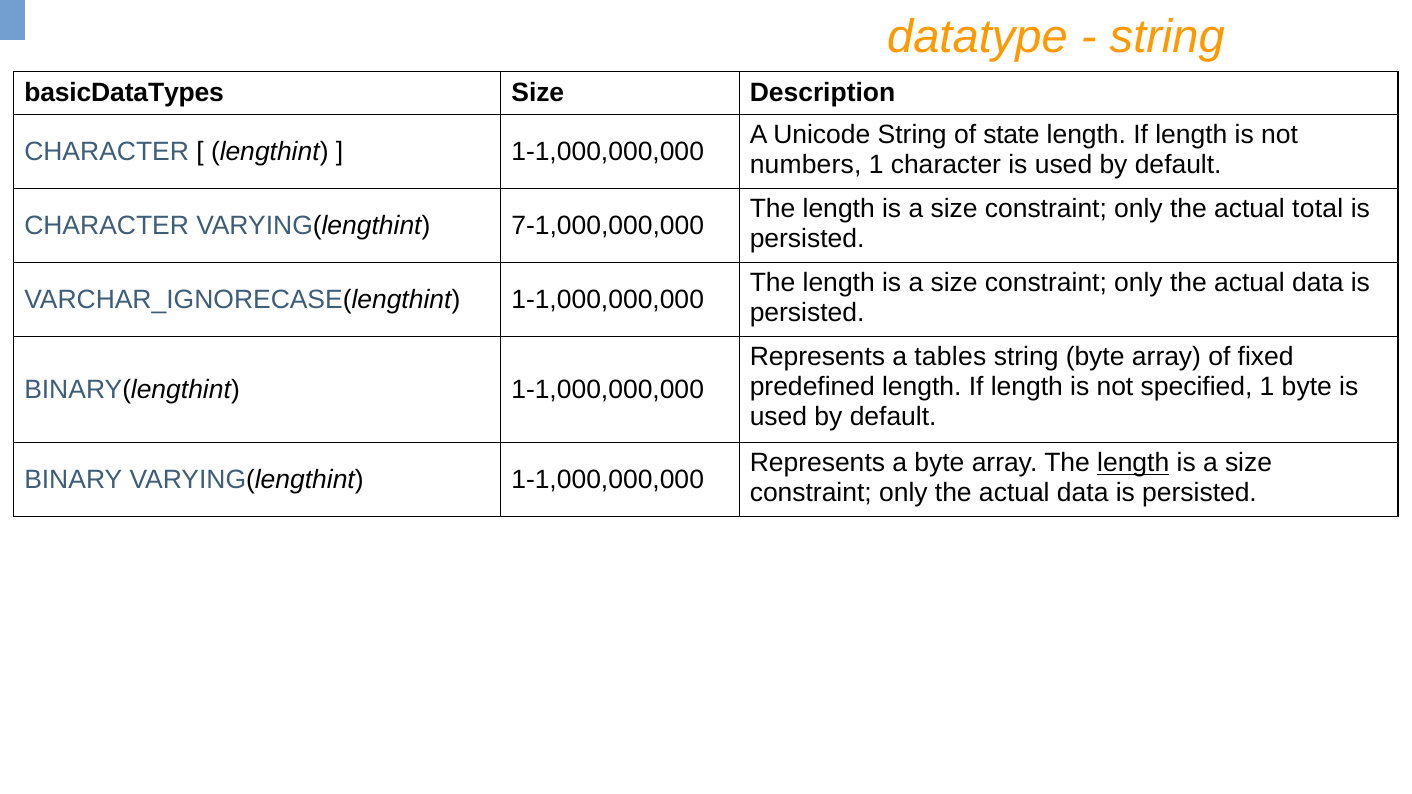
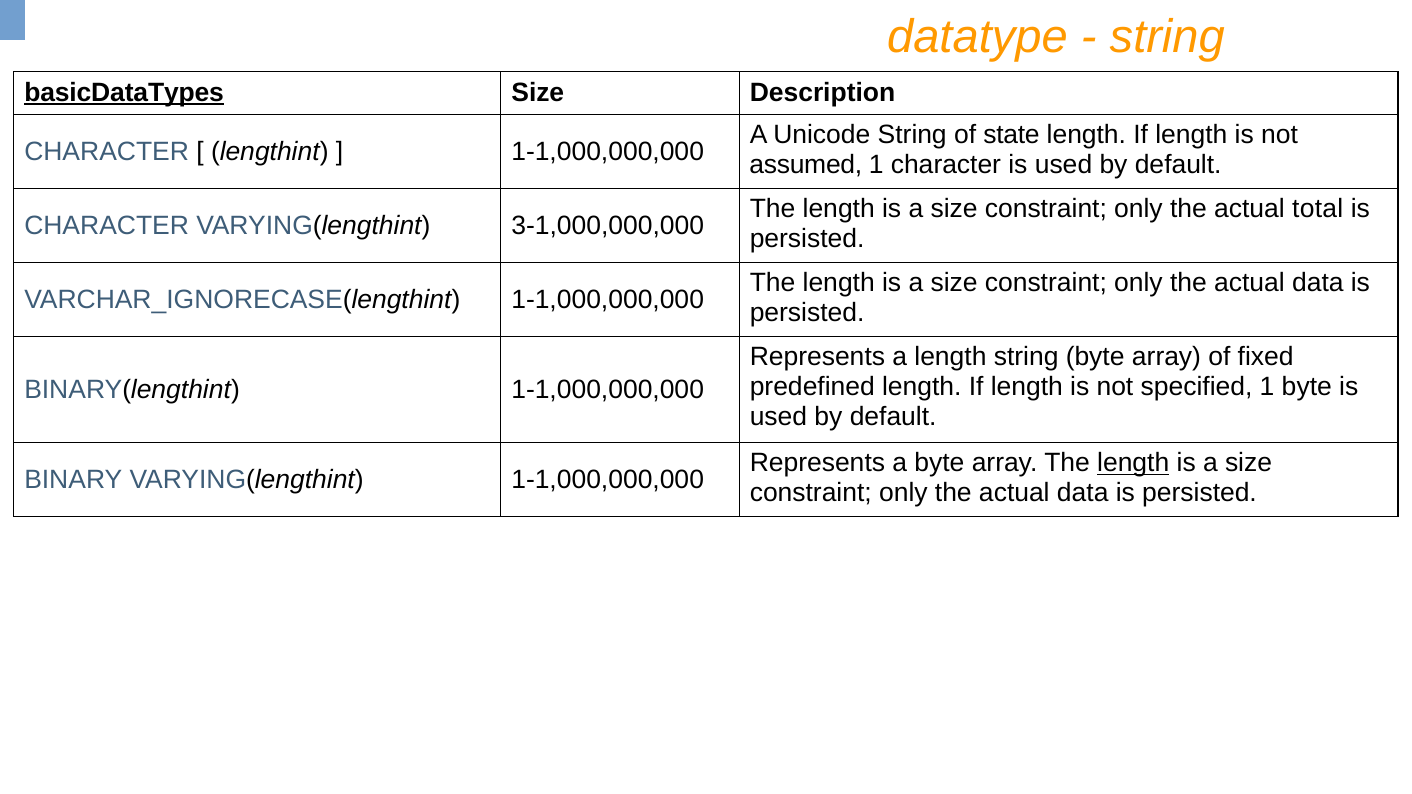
basicDataTypes underline: none -> present
numbers: numbers -> assumed
7-1,000,000,000: 7-1,000,000,000 -> 3-1,000,000,000
a tables: tables -> length
